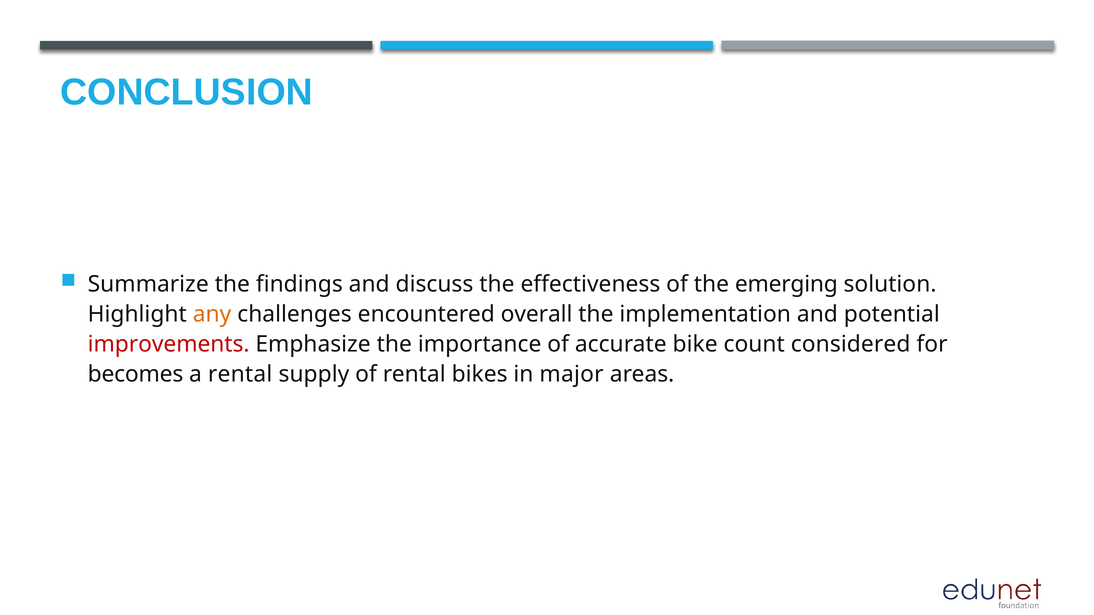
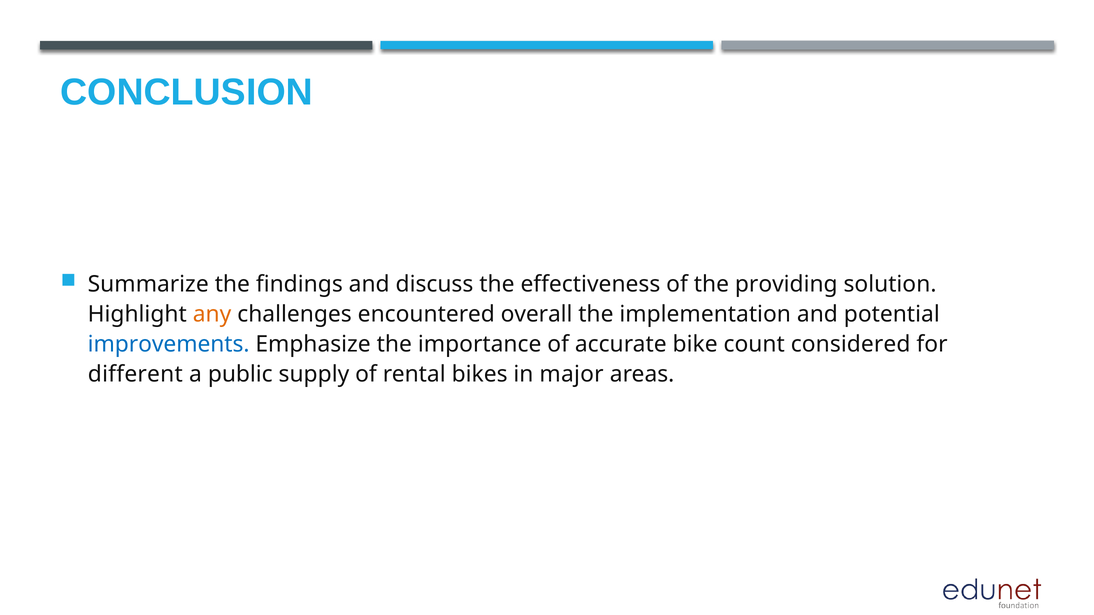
emerging: emerging -> providing
improvements colour: red -> blue
becomes: becomes -> different
a rental: rental -> public
